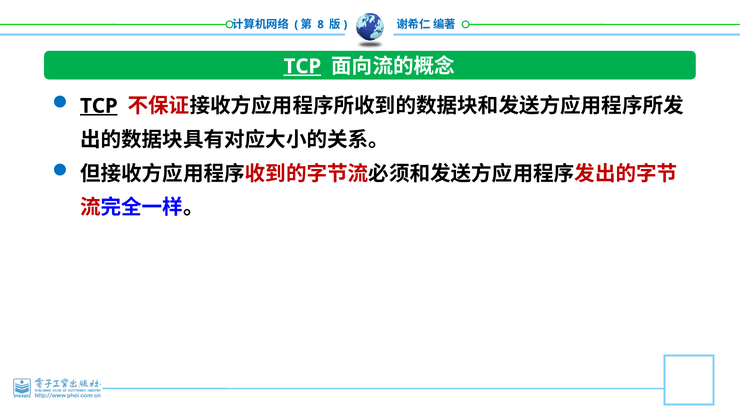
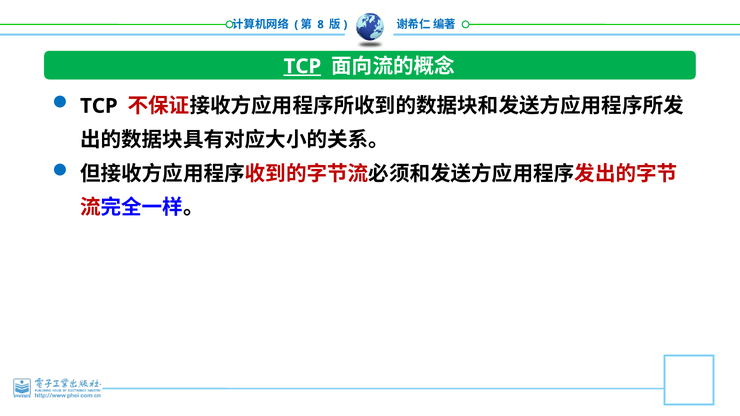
TCP at (99, 106) underline: present -> none
